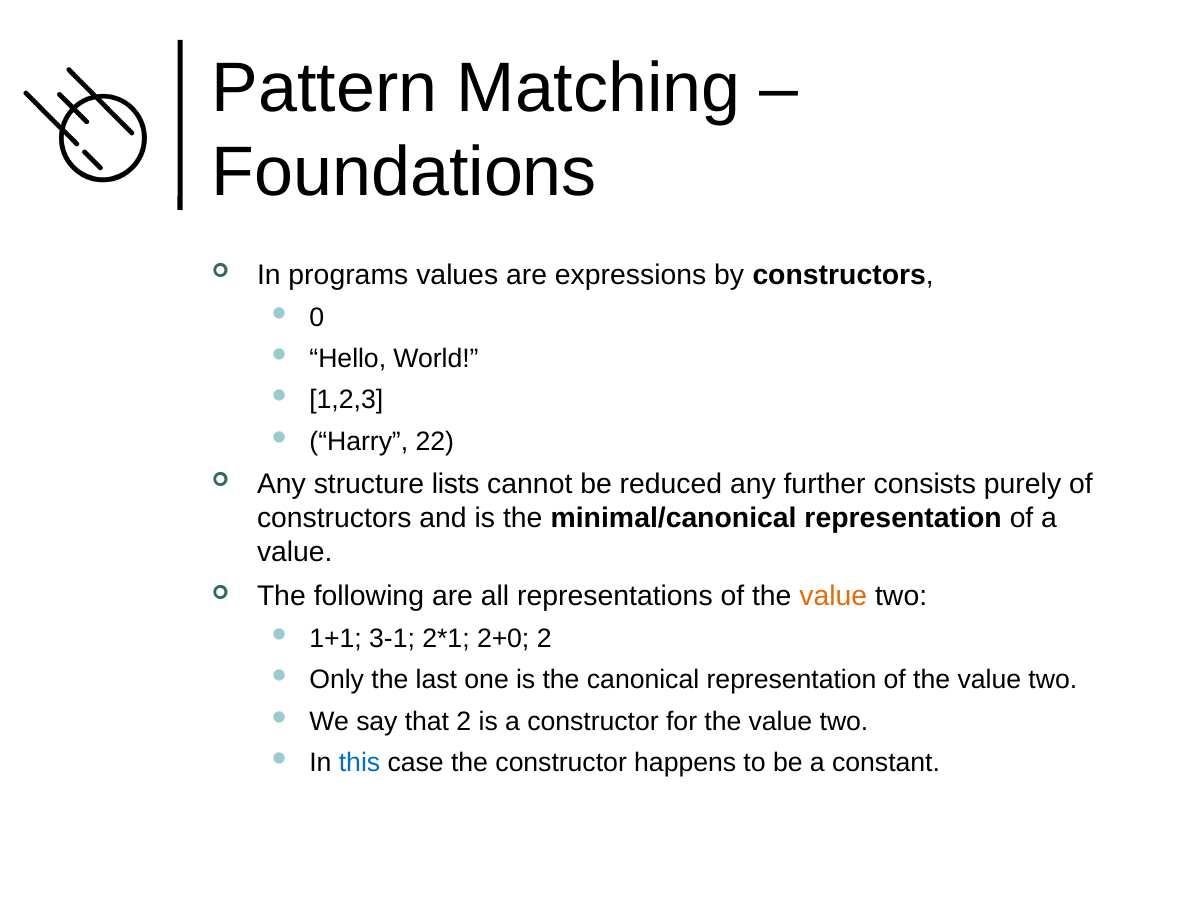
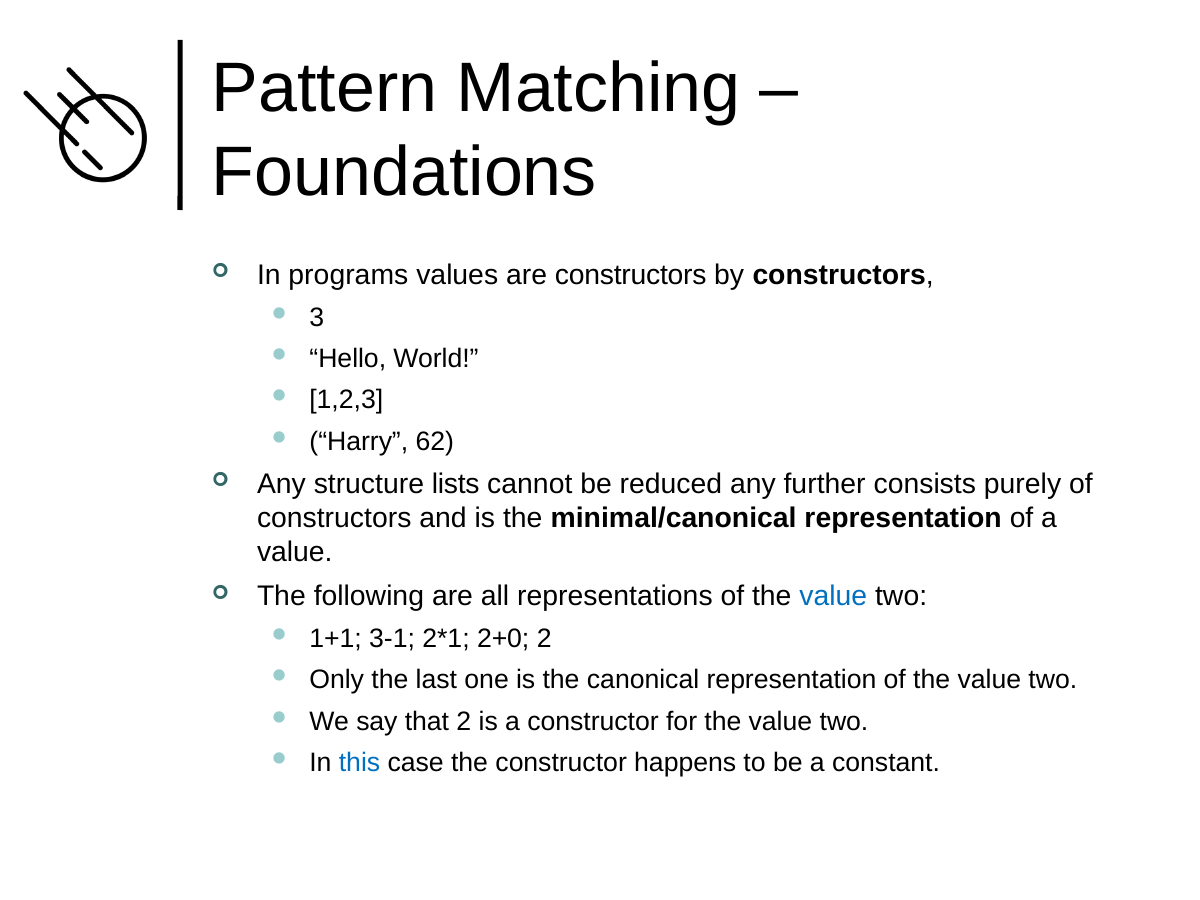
are expressions: expressions -> constructors
0: 0 -> 3
22: 22 -> 62
value at (833, 596) colour: orange -> blue
